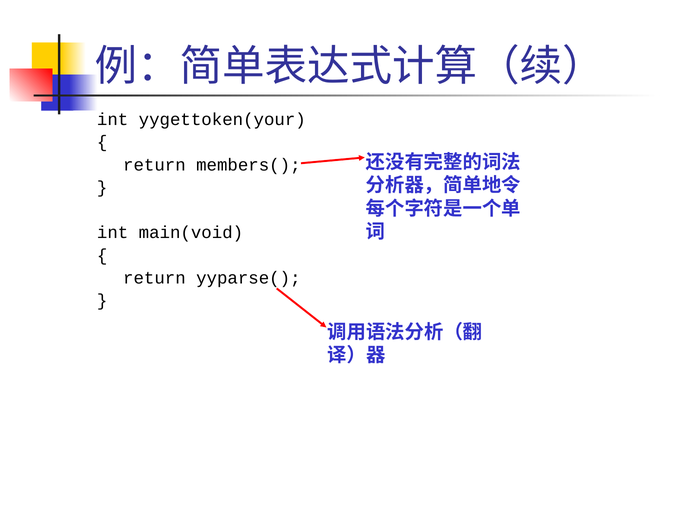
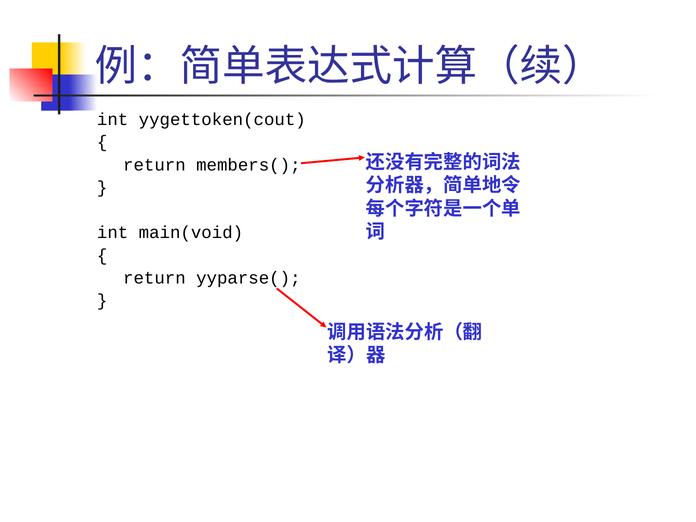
yygettoken(your: yygettoken(your -> yygettoken(cout
